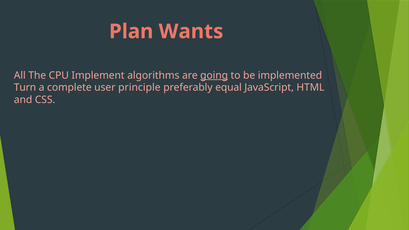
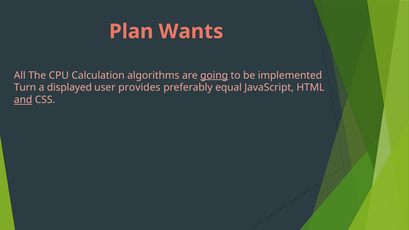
Implement: Implement -> Calculation
complete: complete -> displayed
principle: principle -> provides
and underline: none -> present
